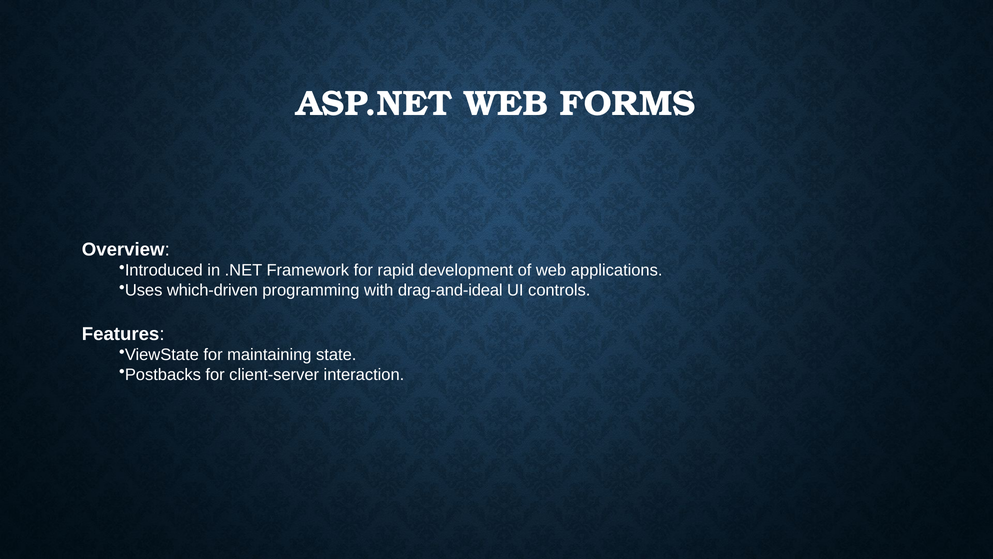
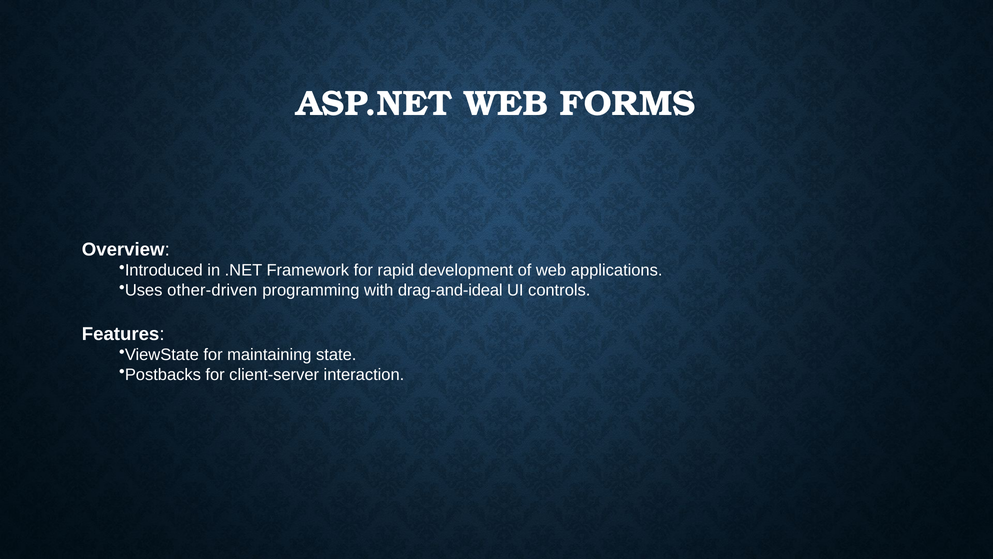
which-driven: which-driven -> other-driven
